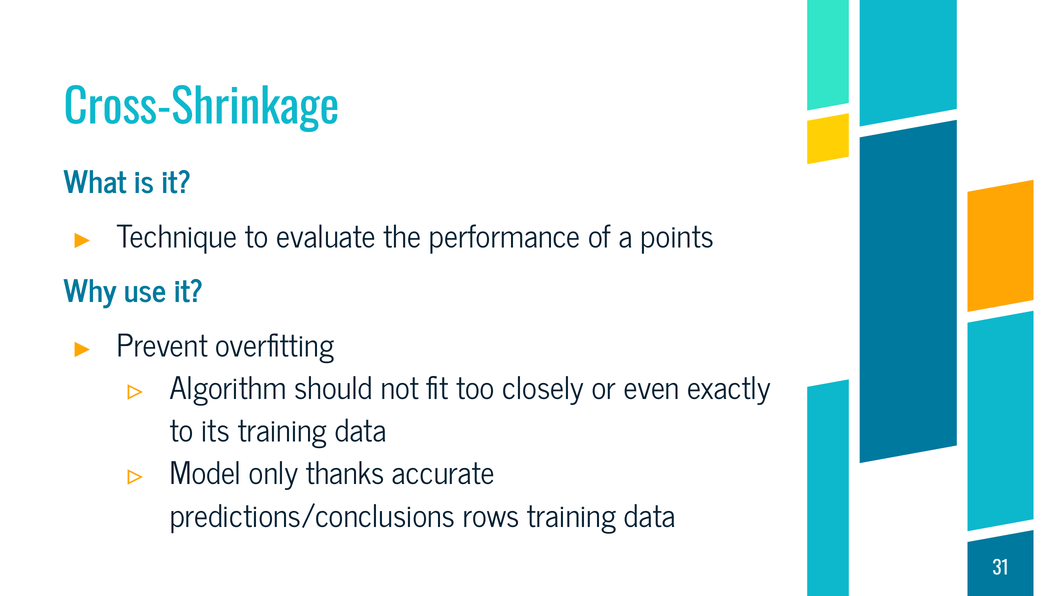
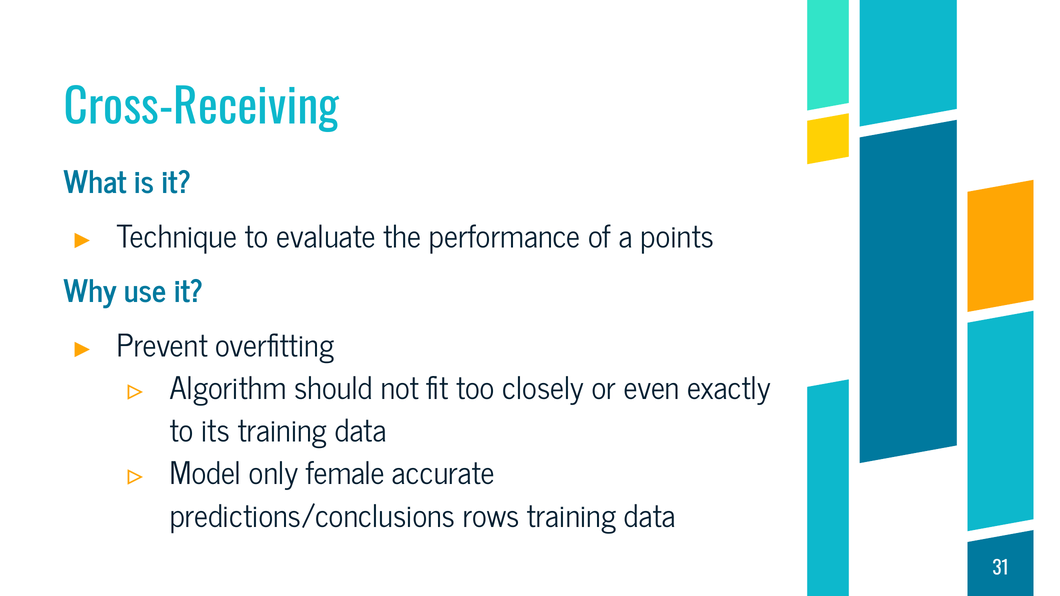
Cross-Shrinkage: Cross-Shrinkage -> Cross-Receiving
thanks: thanks -> female
